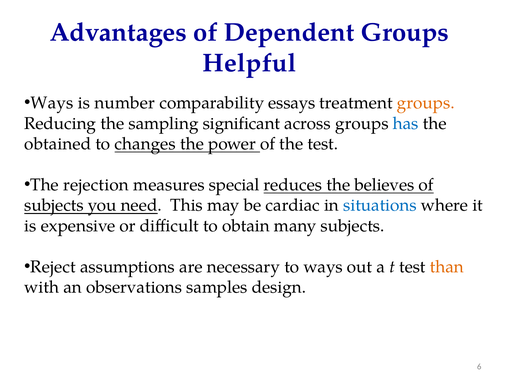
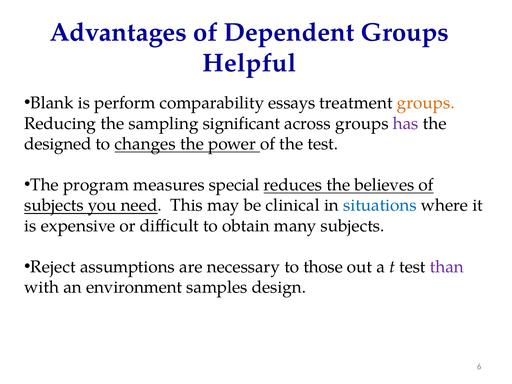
Ways at (52, 103): Ways -> Blank
number: number -> perform
has colour: blue -> purple
obtained: obtained -> designed
rejection: rejection -> program
cardiac: cardiac -> clinical
to ways: ways -> those
than colour: orange -> purple
observations: observations -> environment
